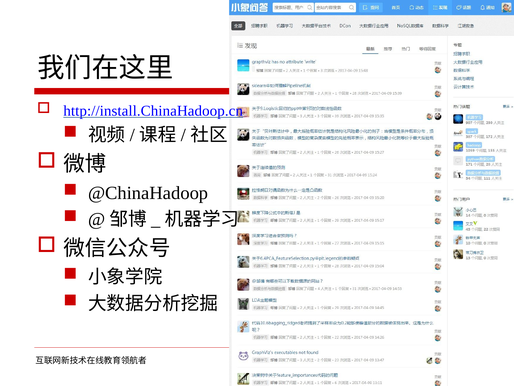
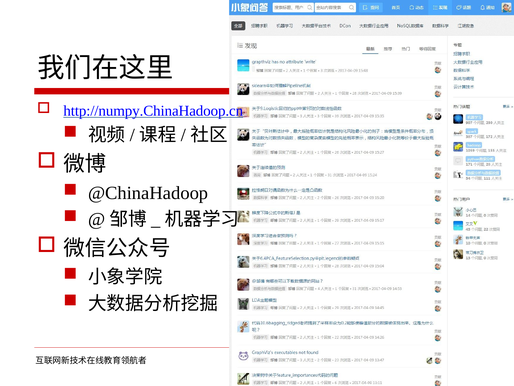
http://install.ChinaHadoop.cn: http://install.ChinaHadoop.cn -> http://numpy.ChinaHadoop.cn
